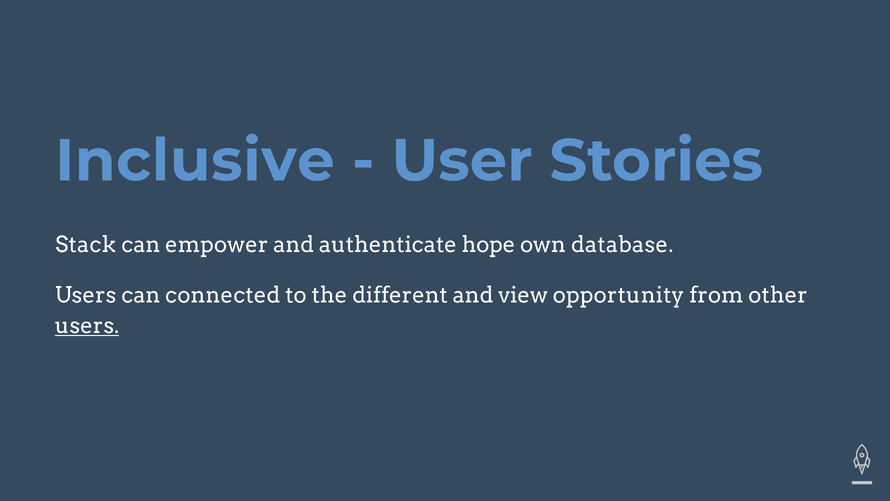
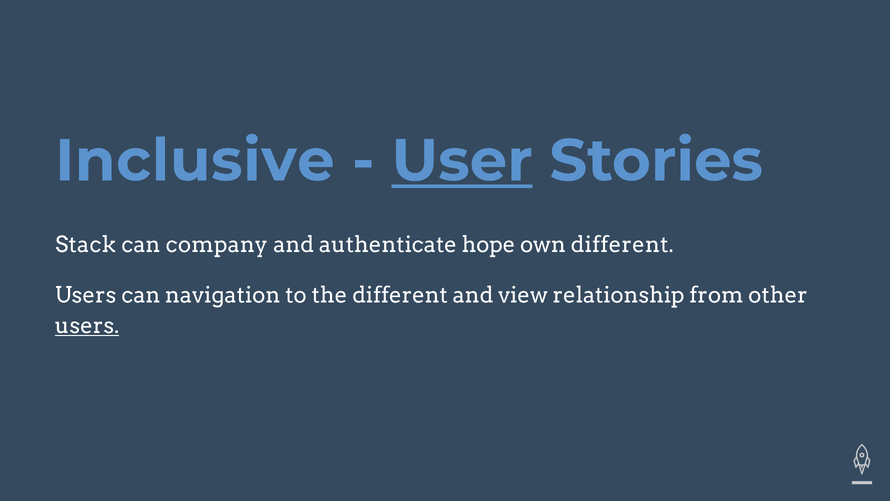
User underline: none -> present
empower: empower -> company
own database: database -> different
connected: connected -> navigation
opportunity: opportunity -> relationship
